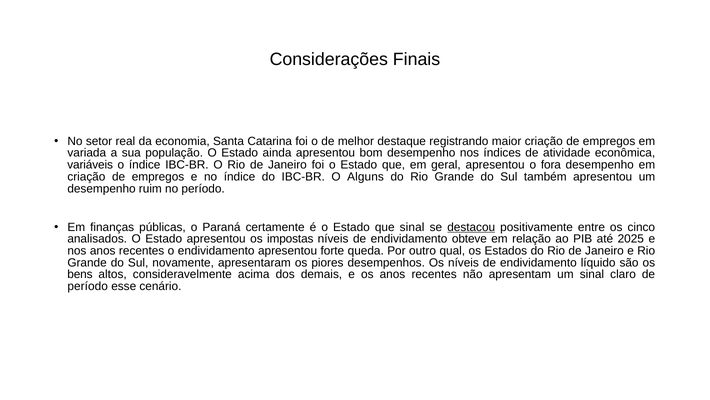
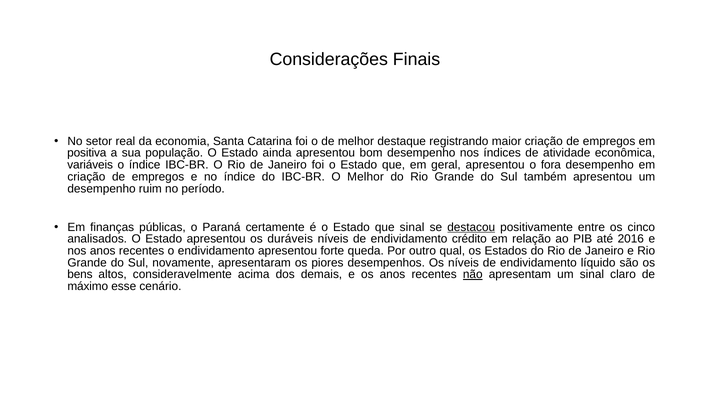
variada: variada -> positiva
O Alguns: Alguns -> Melhor
impostas: impostas -> duráveis
obteve: obteve -> crédito
2025: 2025 -> 2016
não underline: none -> present
período at (88, 286): período -> máximo
